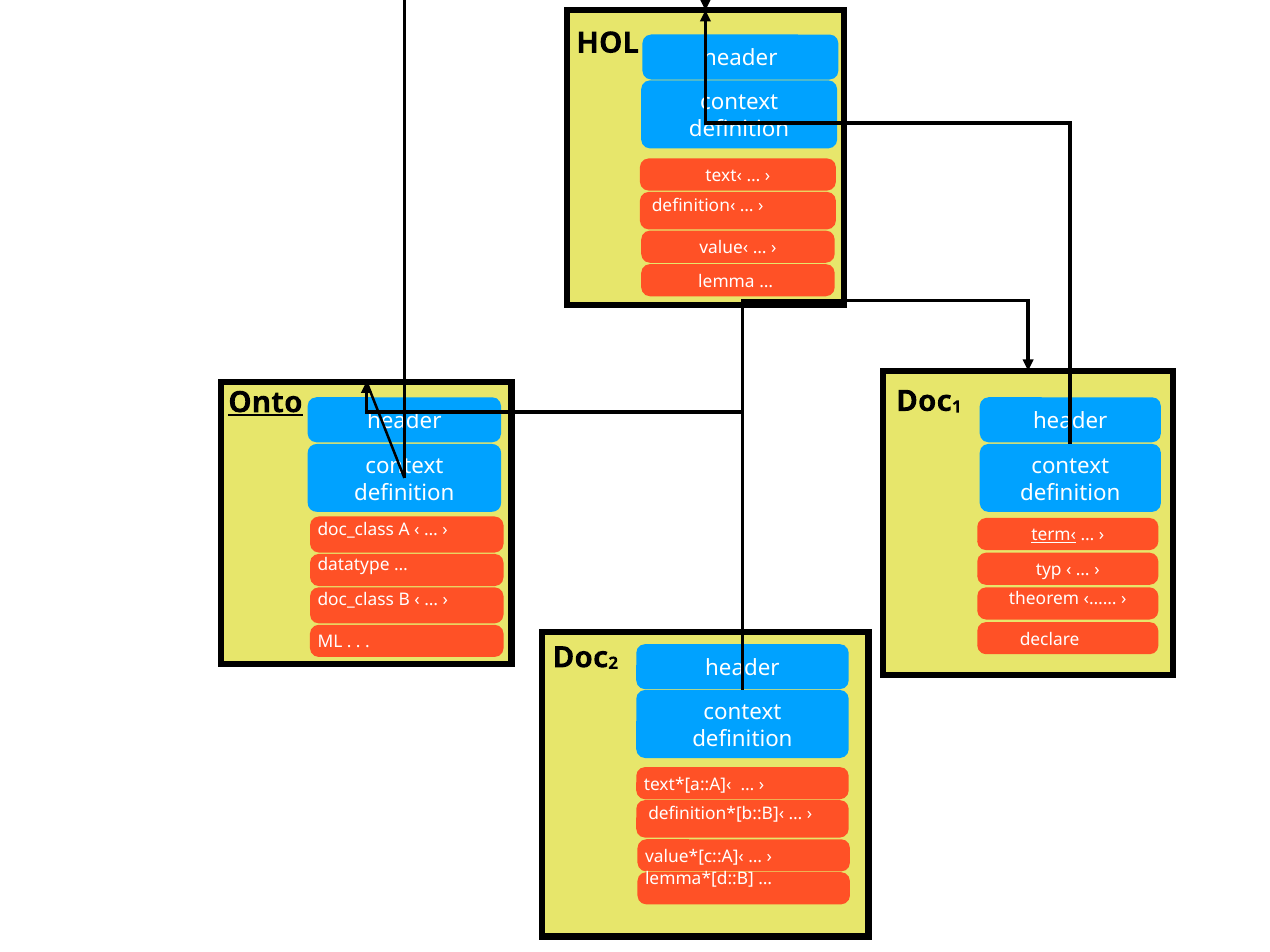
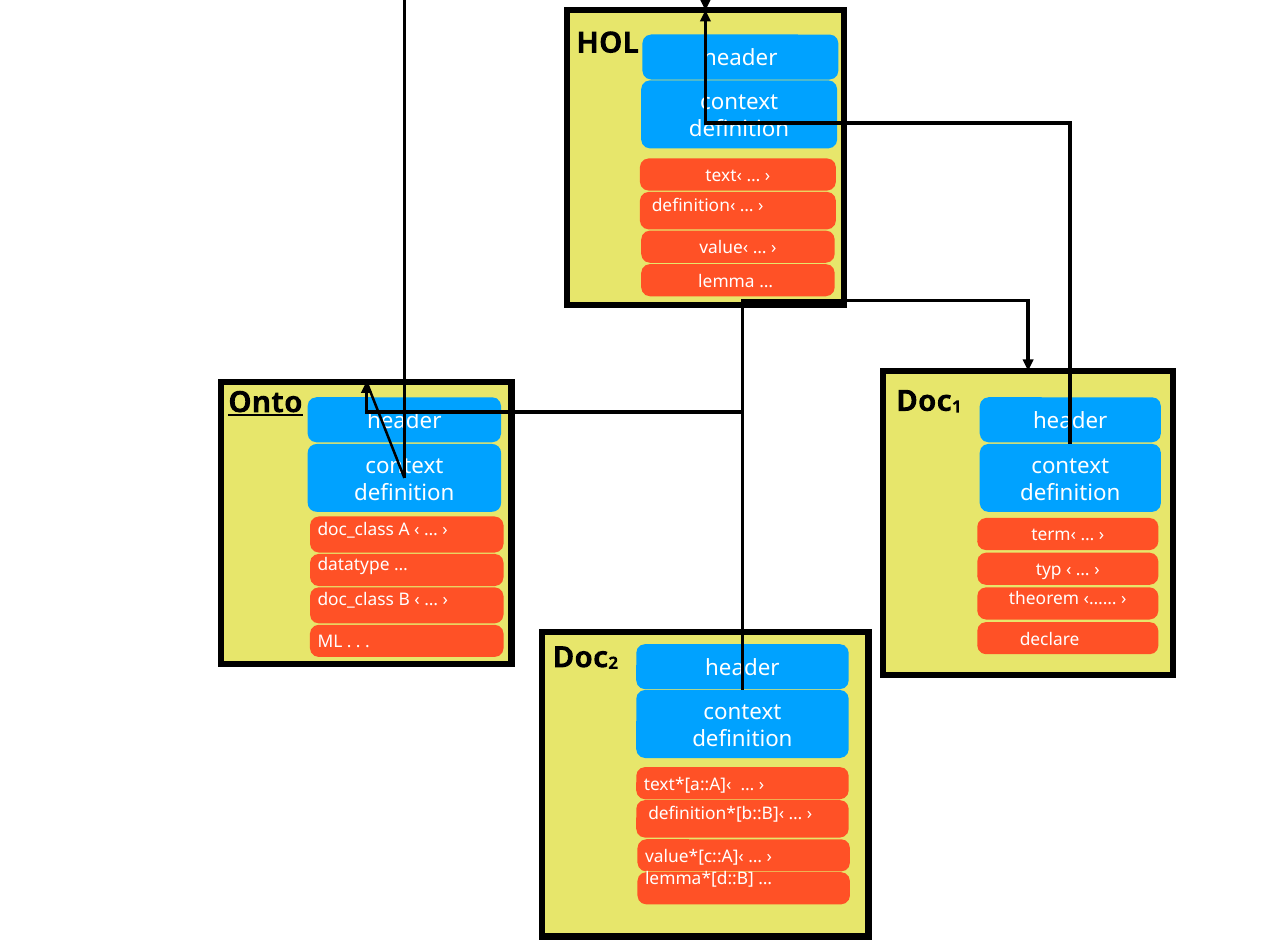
term‹ underline: present -> none
